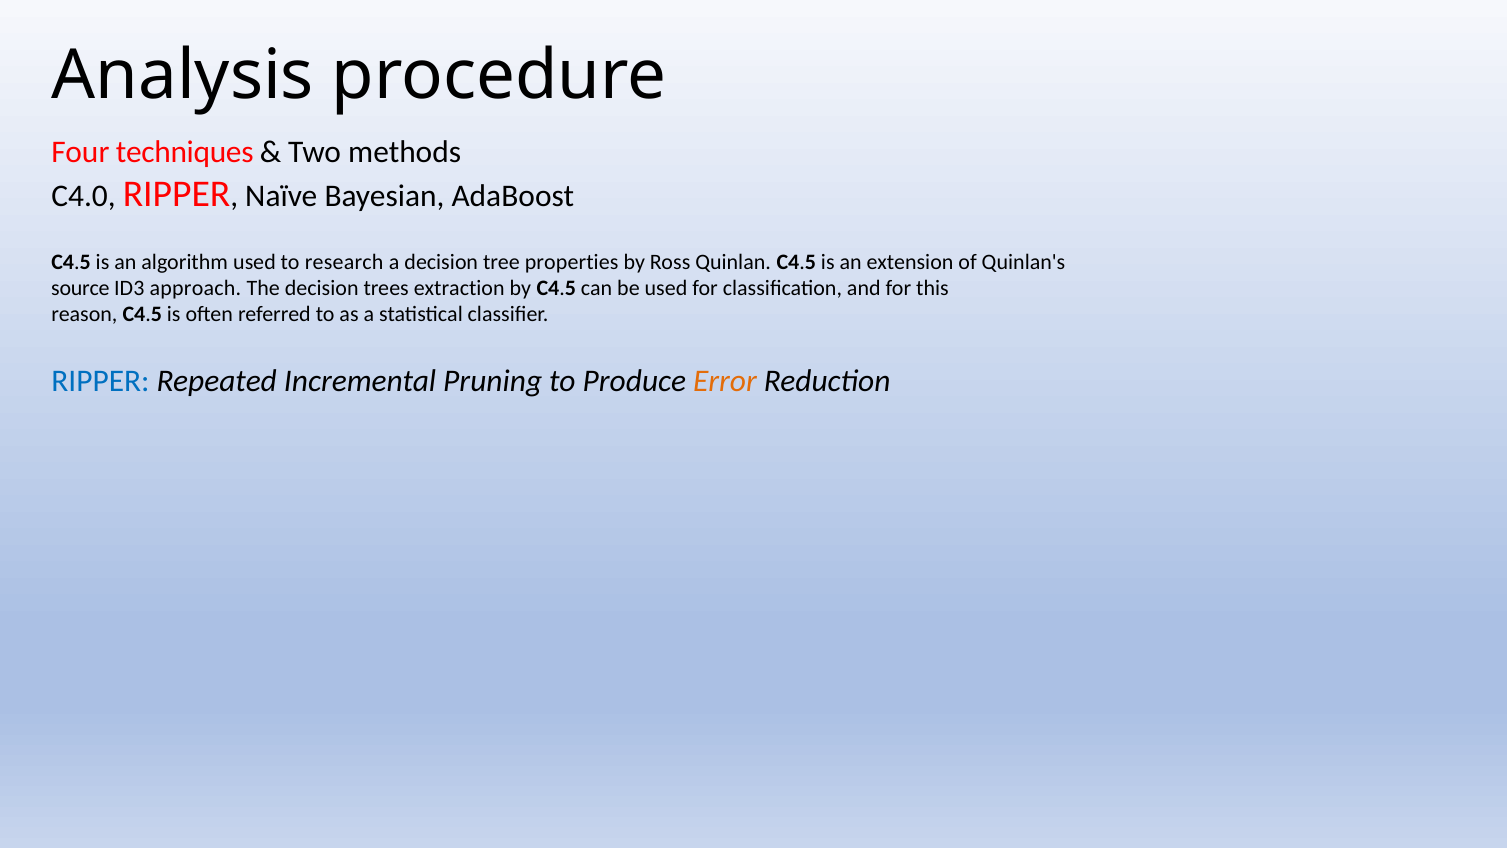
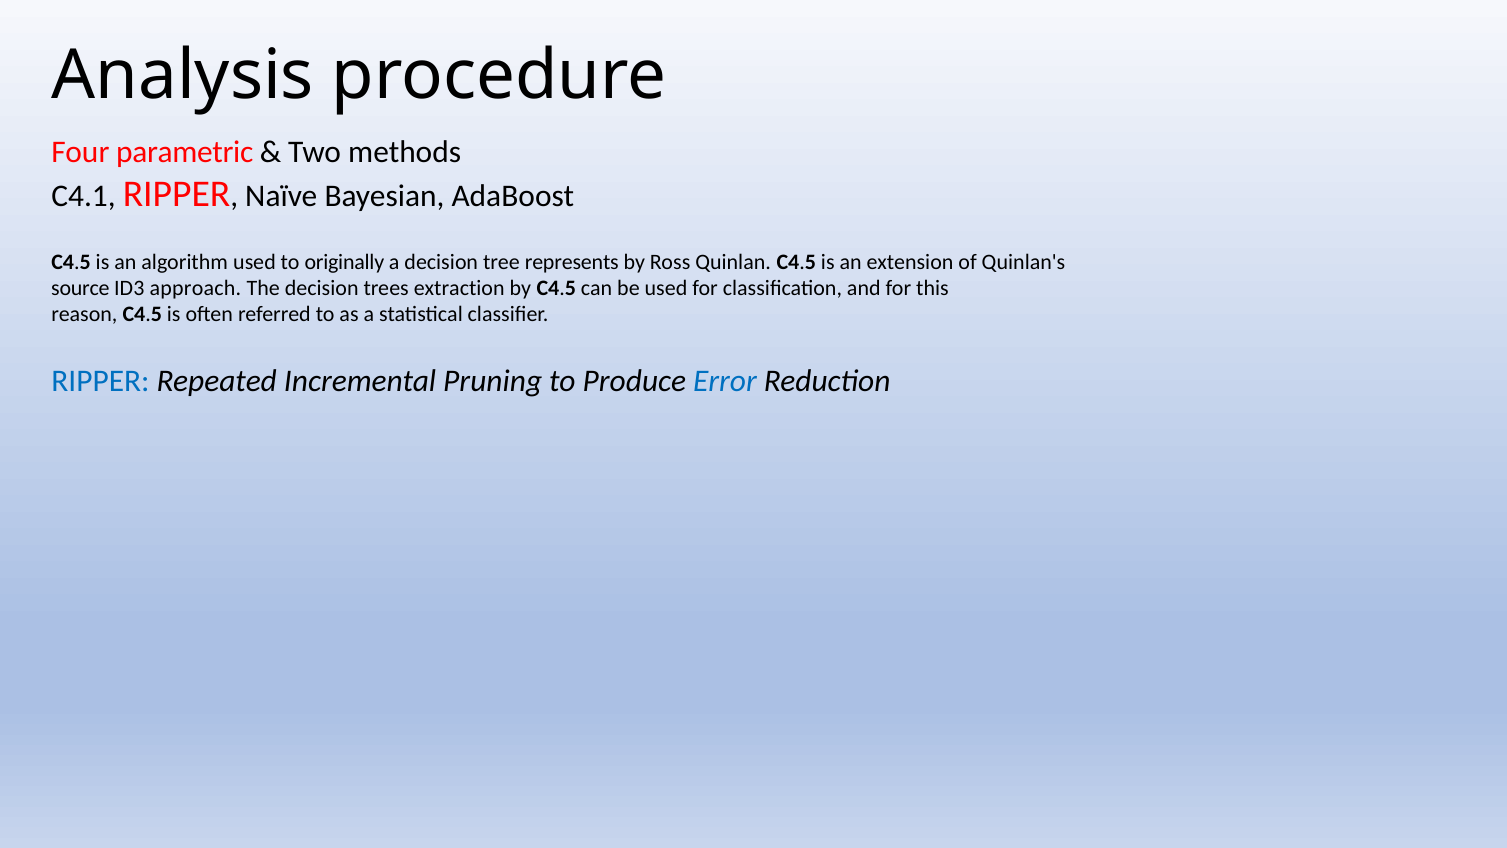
techniques: techniques -> parametric
C4.0: C4.0 -> C4.1
research: research -> originally
properties: properties -> represents
Error colour: orange -> blue
